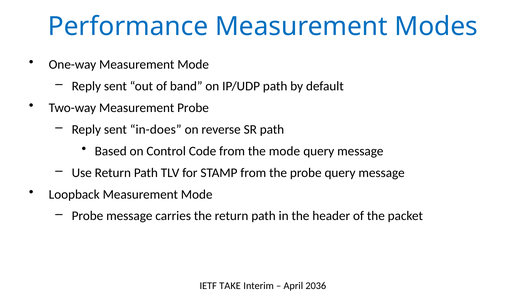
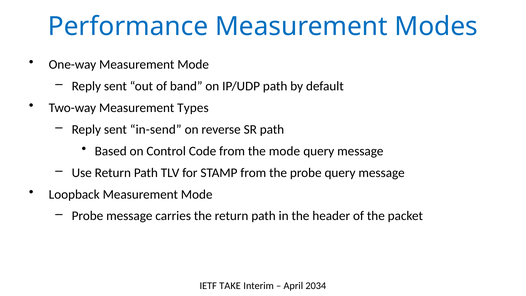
Measurement Probe: Probe -> Types
in-does: in-does -> in-send
2036: 2036 -> 2034
